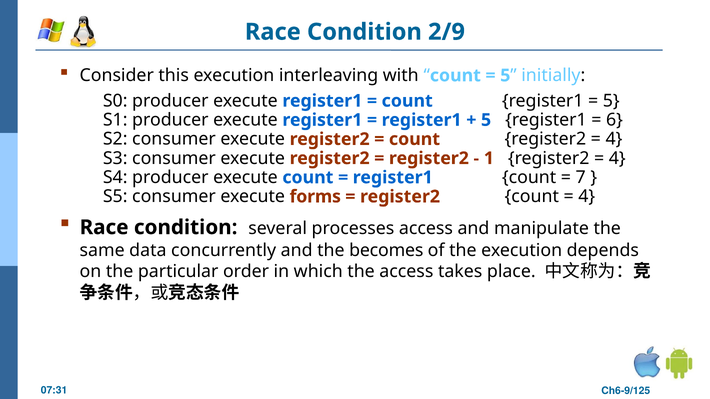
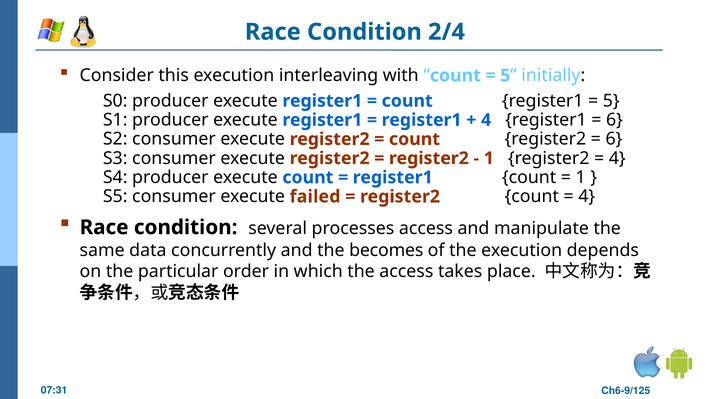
2/9: 2/9 -> 2/4
5 at (486, 120): 5 -> 4
4 at (614, 139): 4 -> 6
7 at (581, 178): 7 -> 1
forms: forms -> failed
